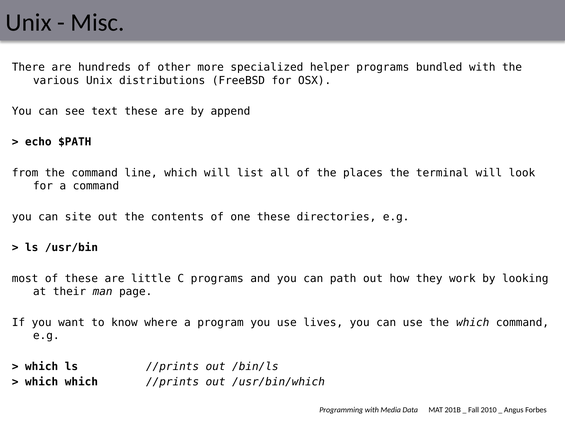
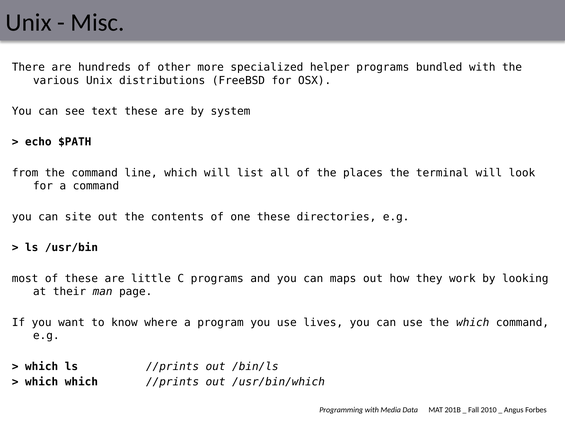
append: append -> system
path: path -> maps
